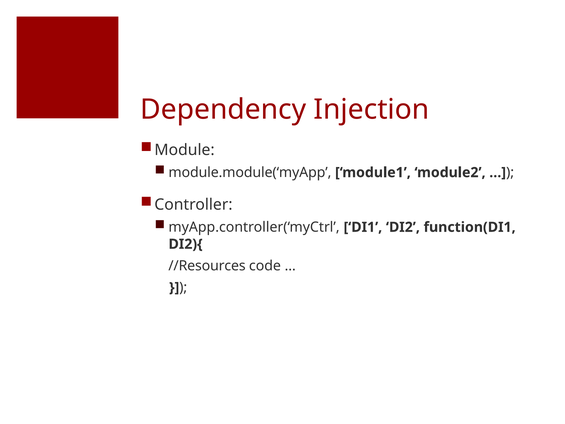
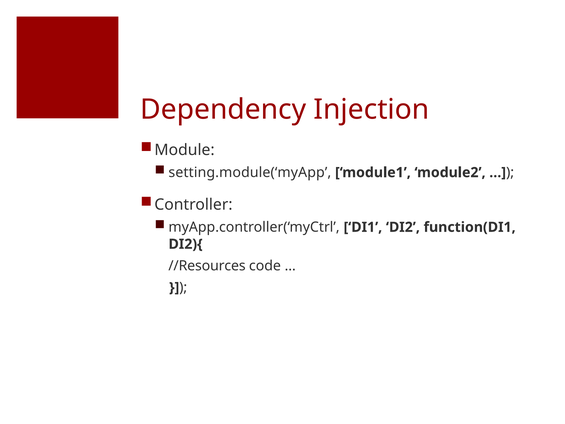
module.module(‘myApp: module.module(‘myApp -> setting.module(‘myApp
